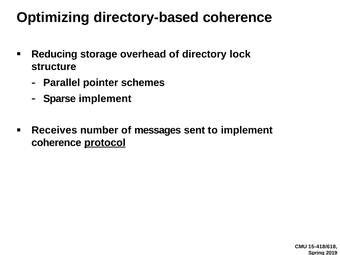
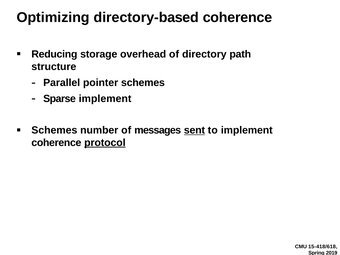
lock: lock -> path
Receives at (54, 130): Receives -> Schemes
sent underline: none -> present
